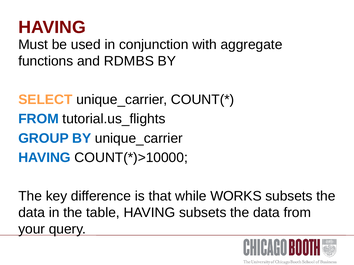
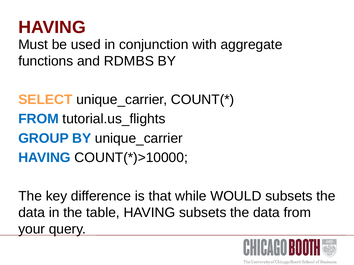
WORKS: WORKS -> WOULD
